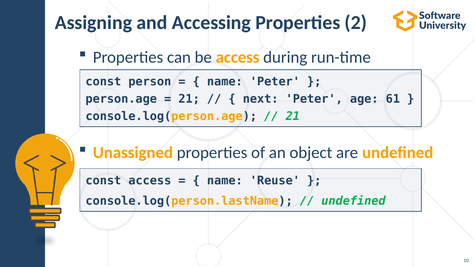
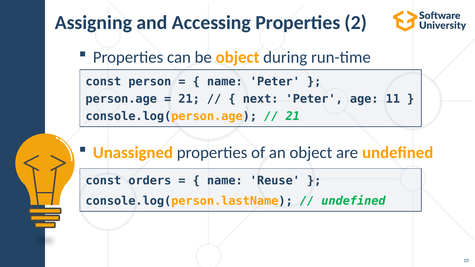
be access: access -> object
61: 61 -> 11
const access: access -> orders
